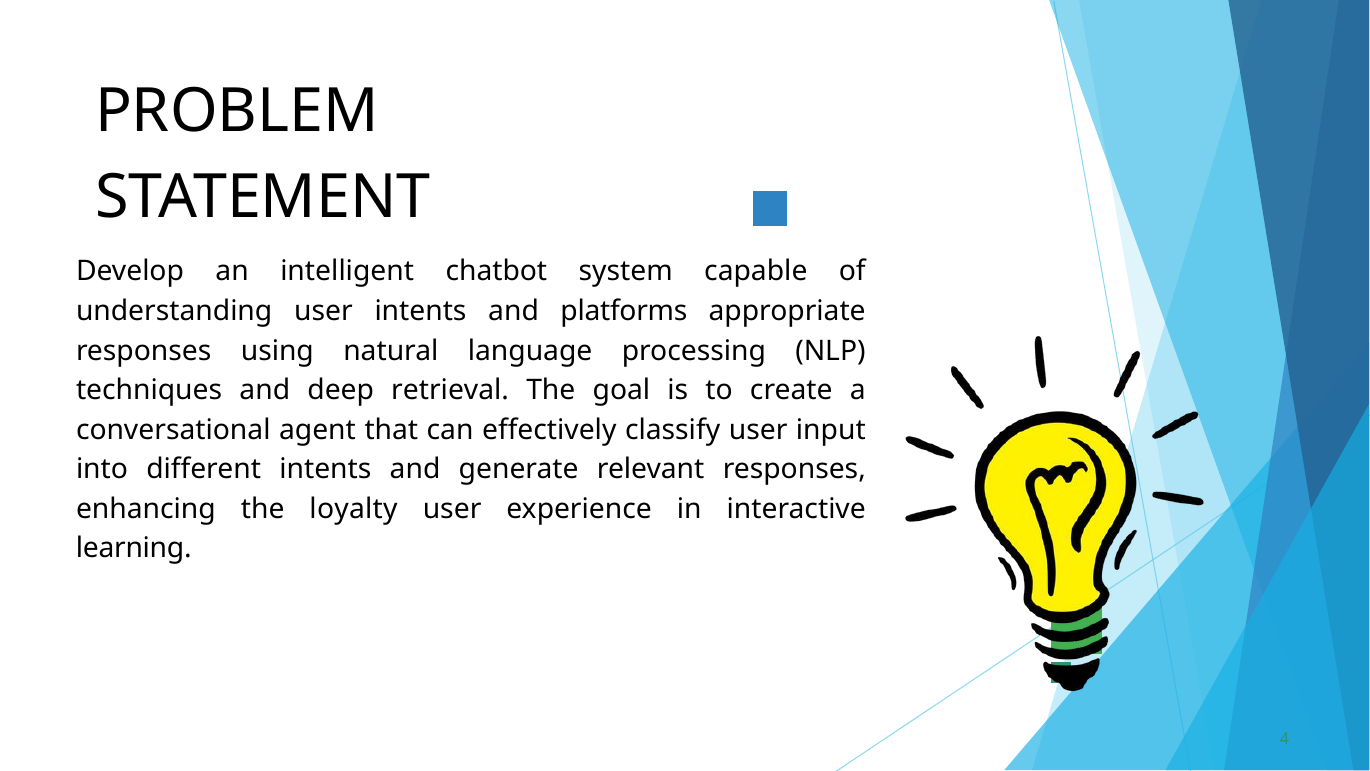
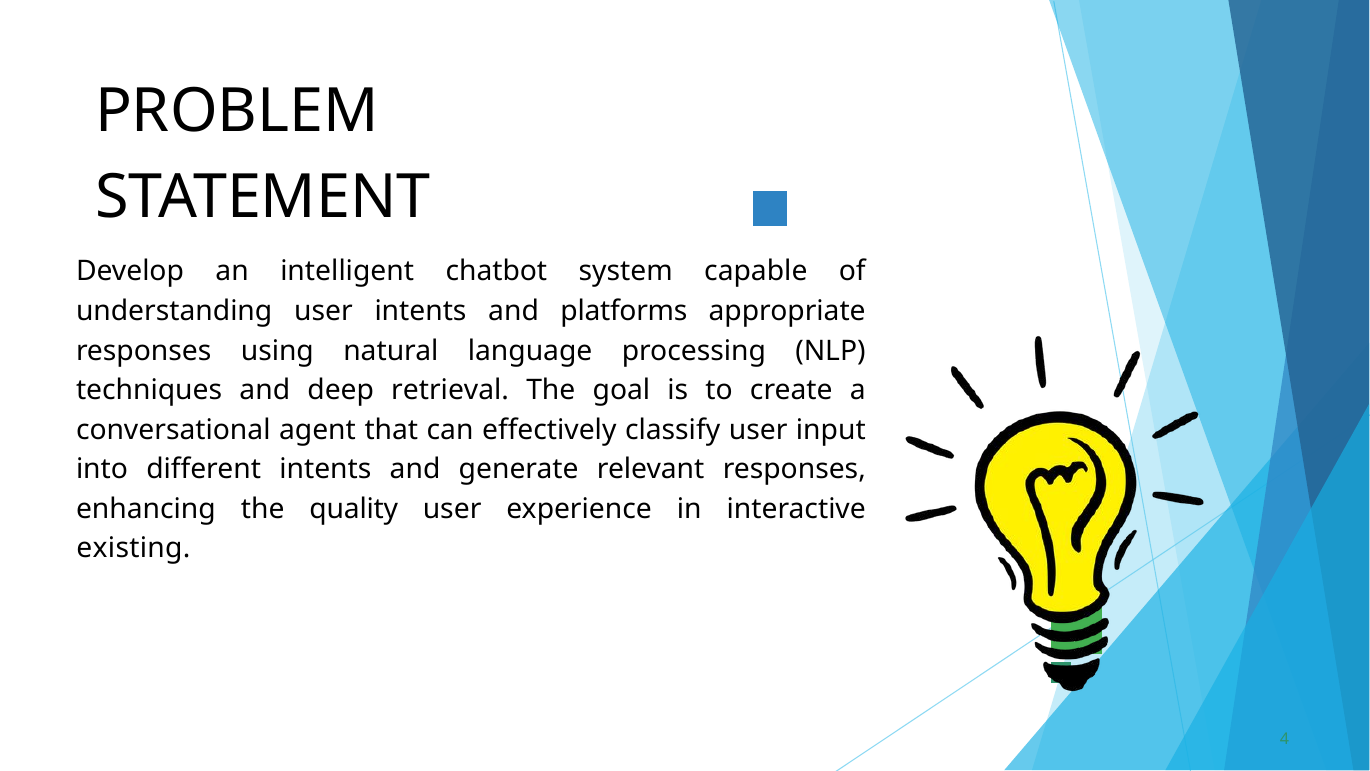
loyalty: loyalty -> quality
learning: learning -> existing
